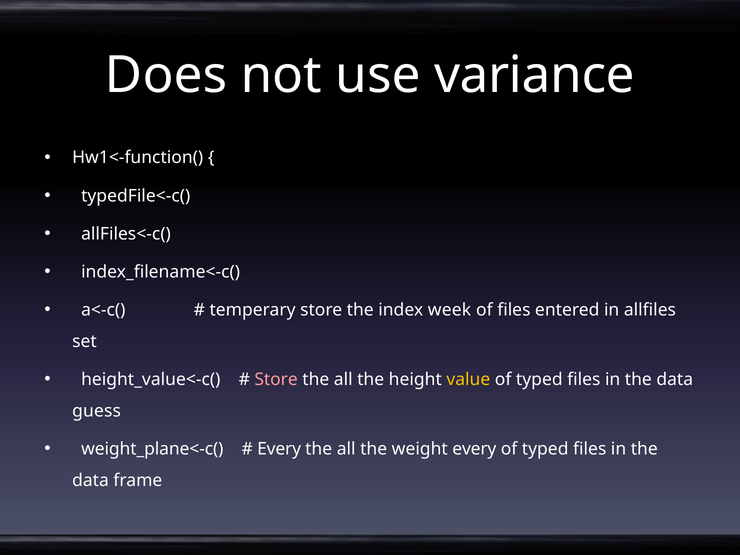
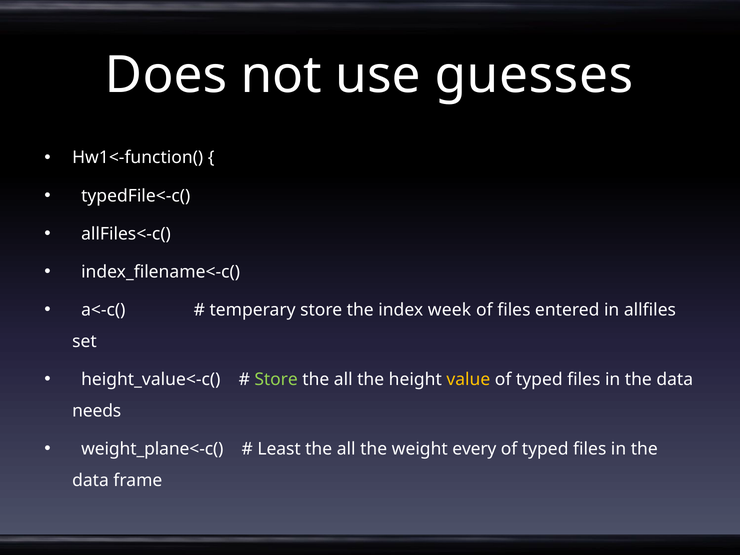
variance: variance -> guesses
Store at (276, 379) colour: pink -> light green
guess: guess -> needs
Every at (279, 449): Every -> Least
